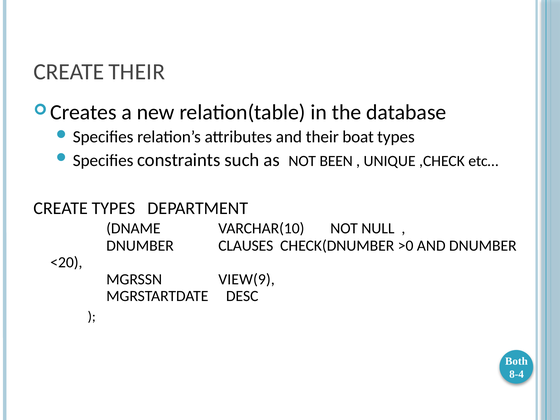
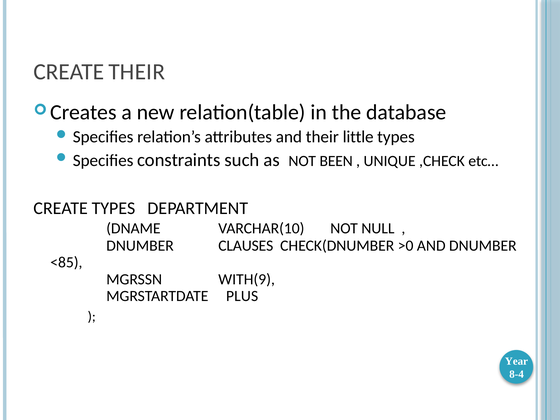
boat: boat -> little
<20: <20 -> <85
VIEW(9: VIEW(9 -> WITH(9
DESC: DESC -> PLUS
Both: Both -> Year
